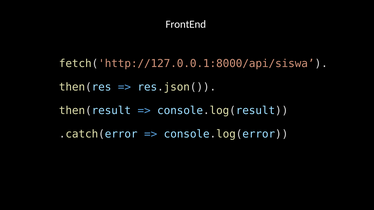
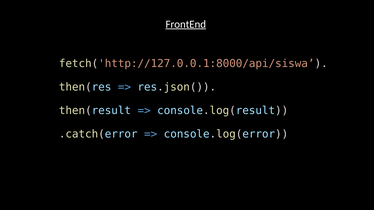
FrontEnd underline: none -> present
